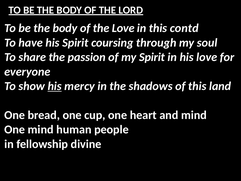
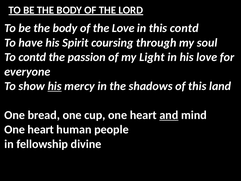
To share: share -> contd
my Spirit: Spirit -> Light
and underline: none -> present
mind at (41, 129): mind -> heart
